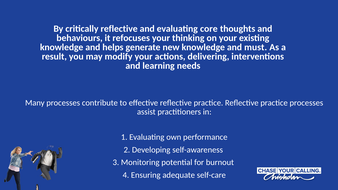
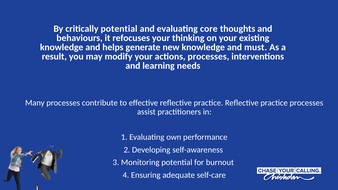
critically reflective: reflective -> potential
actions delivering: delivering -> processes
